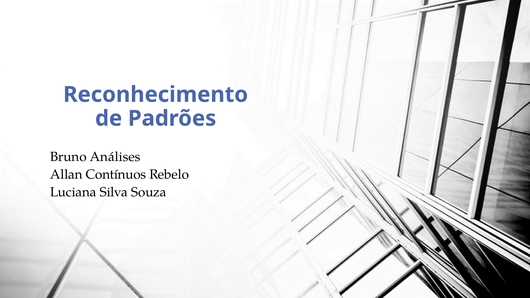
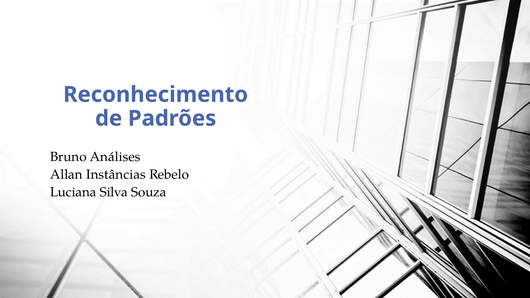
Contínuos: Contínuos -> Instâncias
